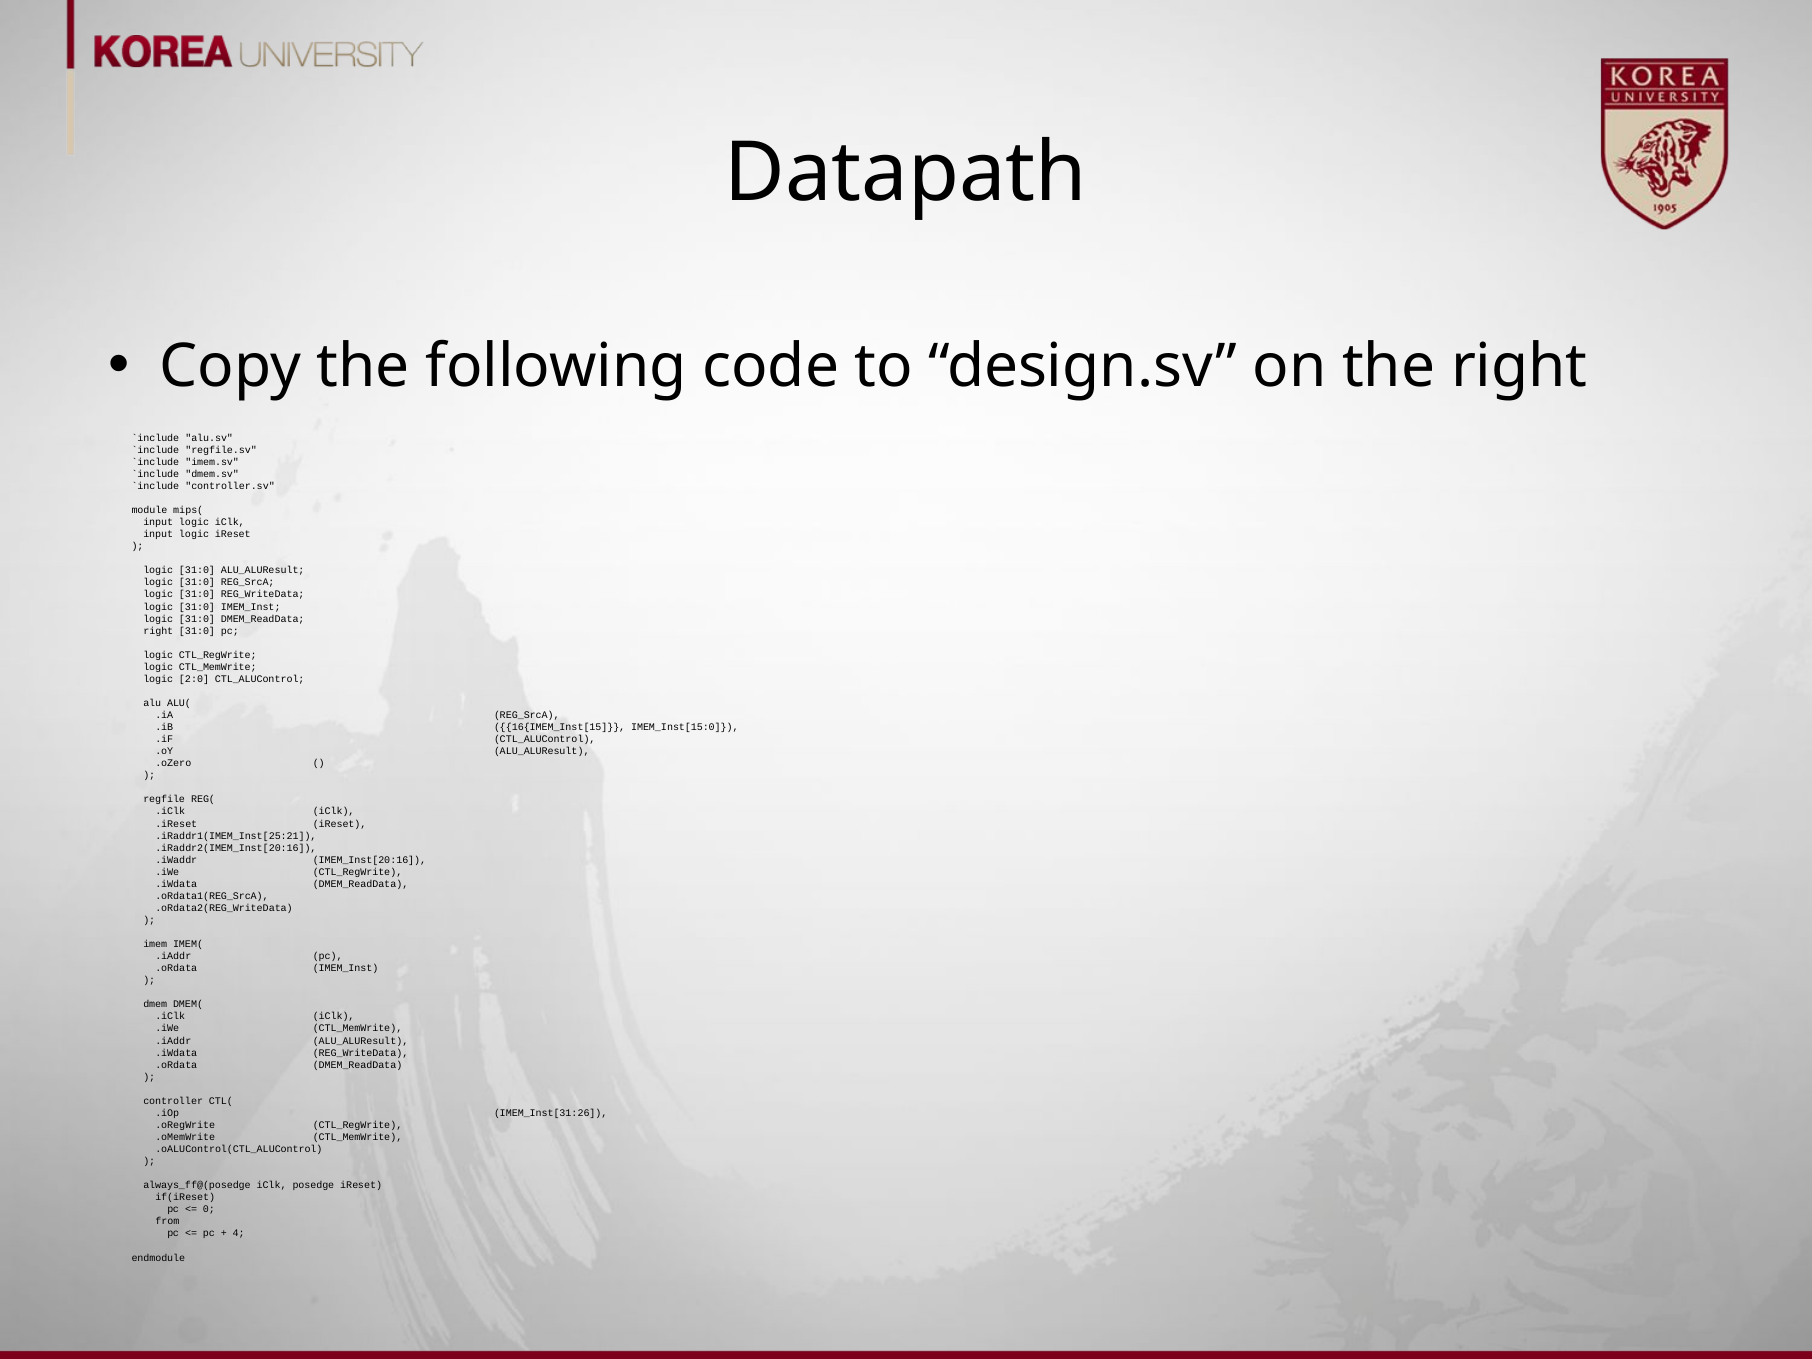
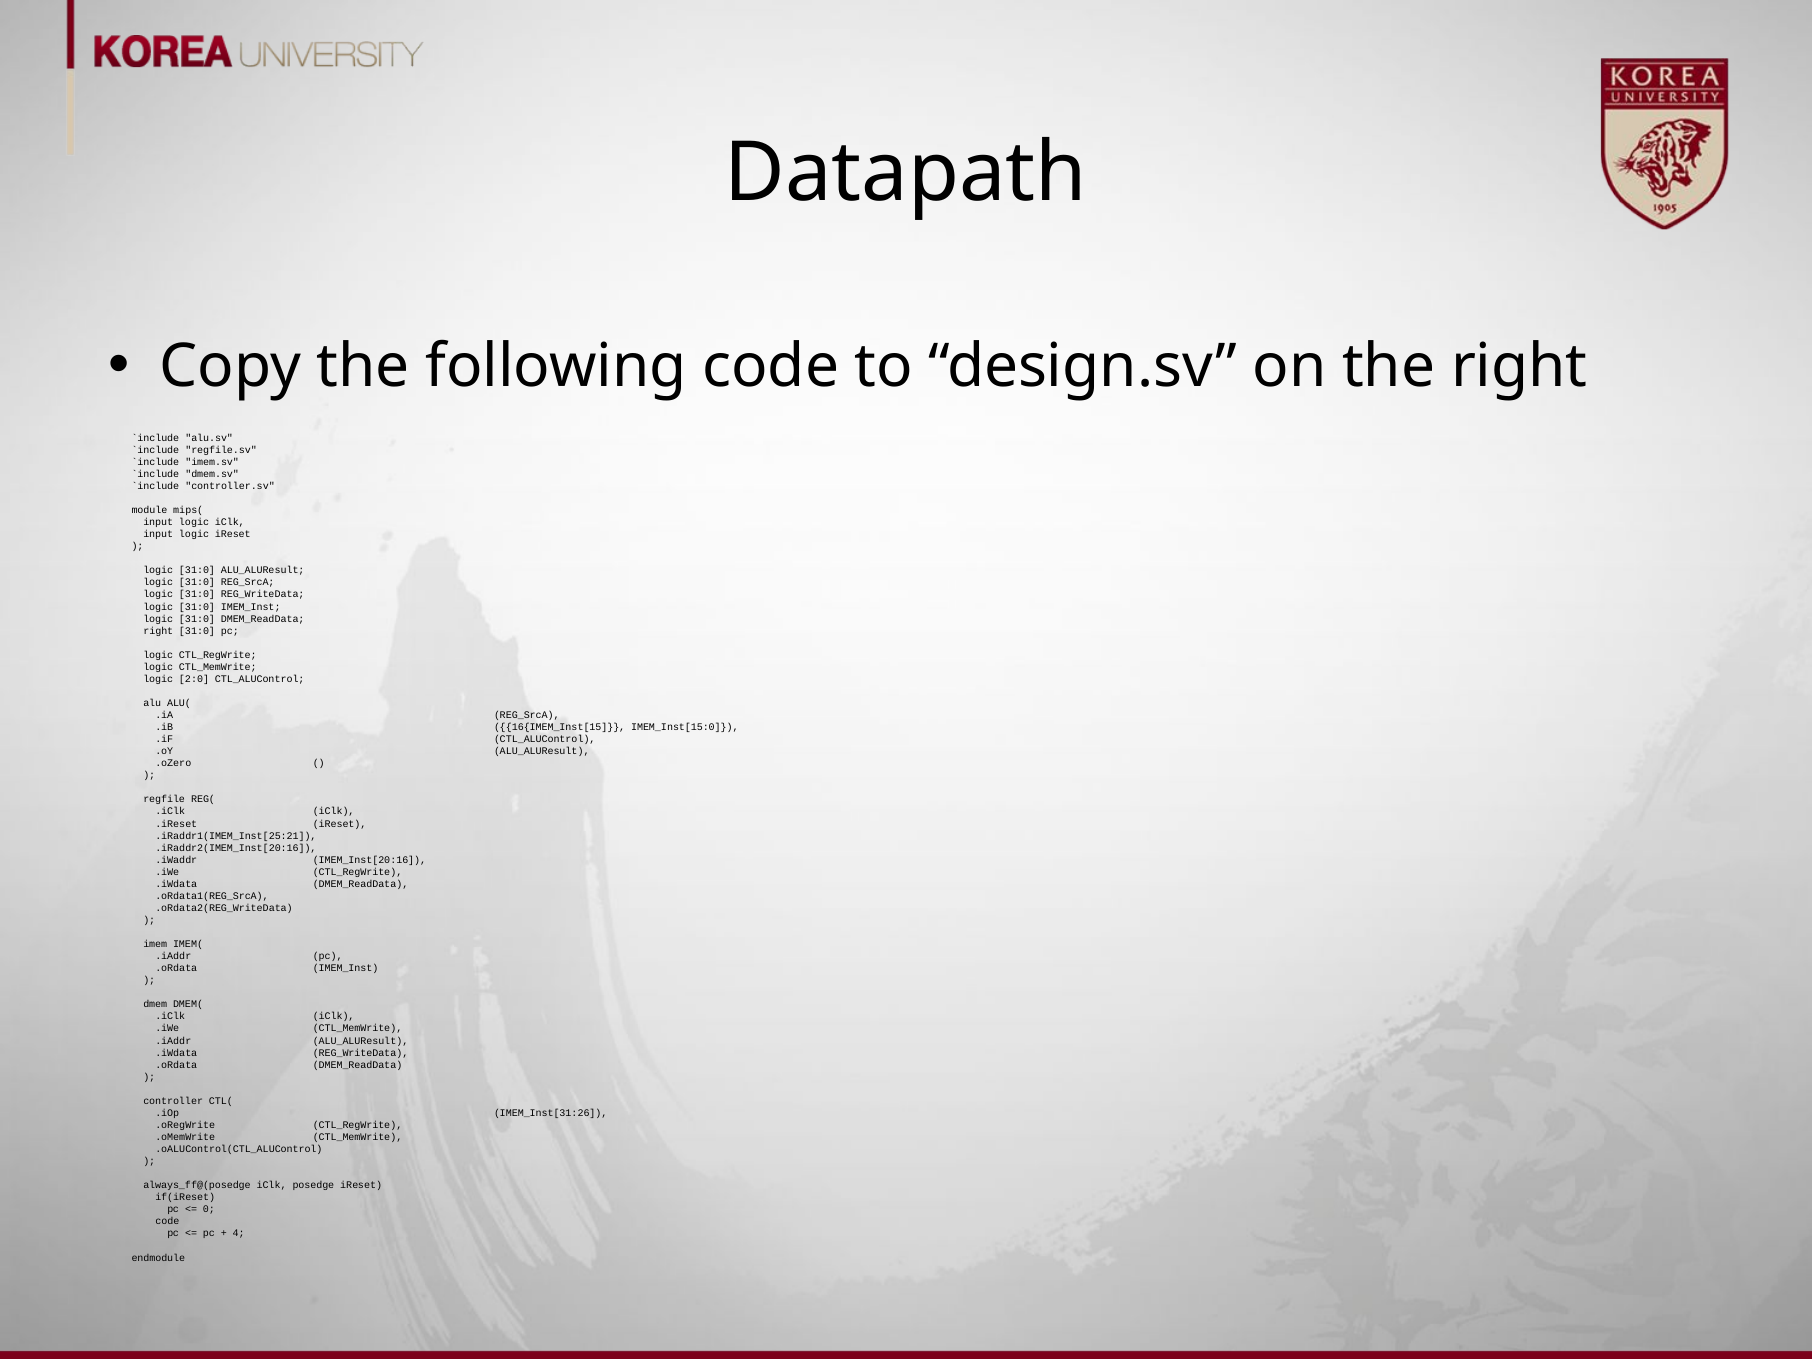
from at (167, 1222): from -> code
